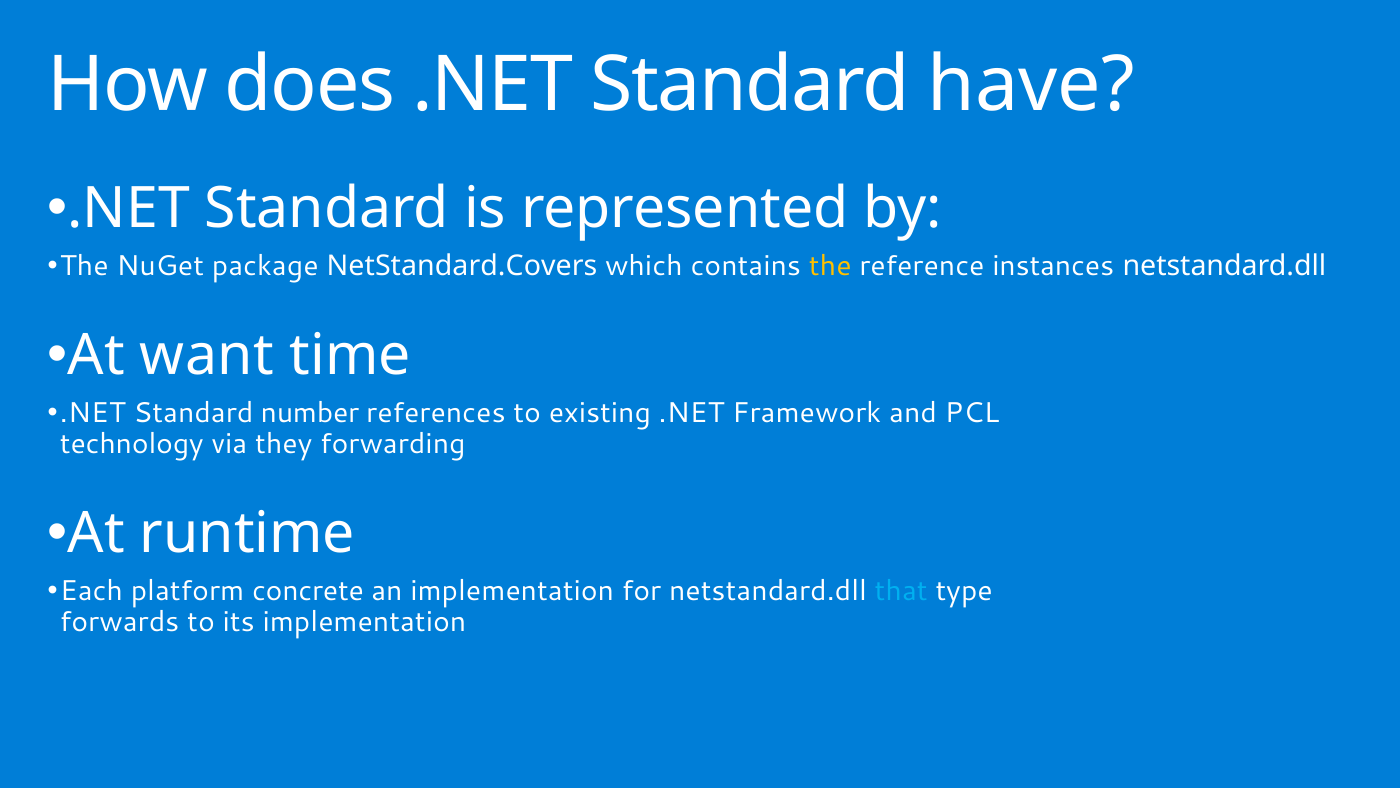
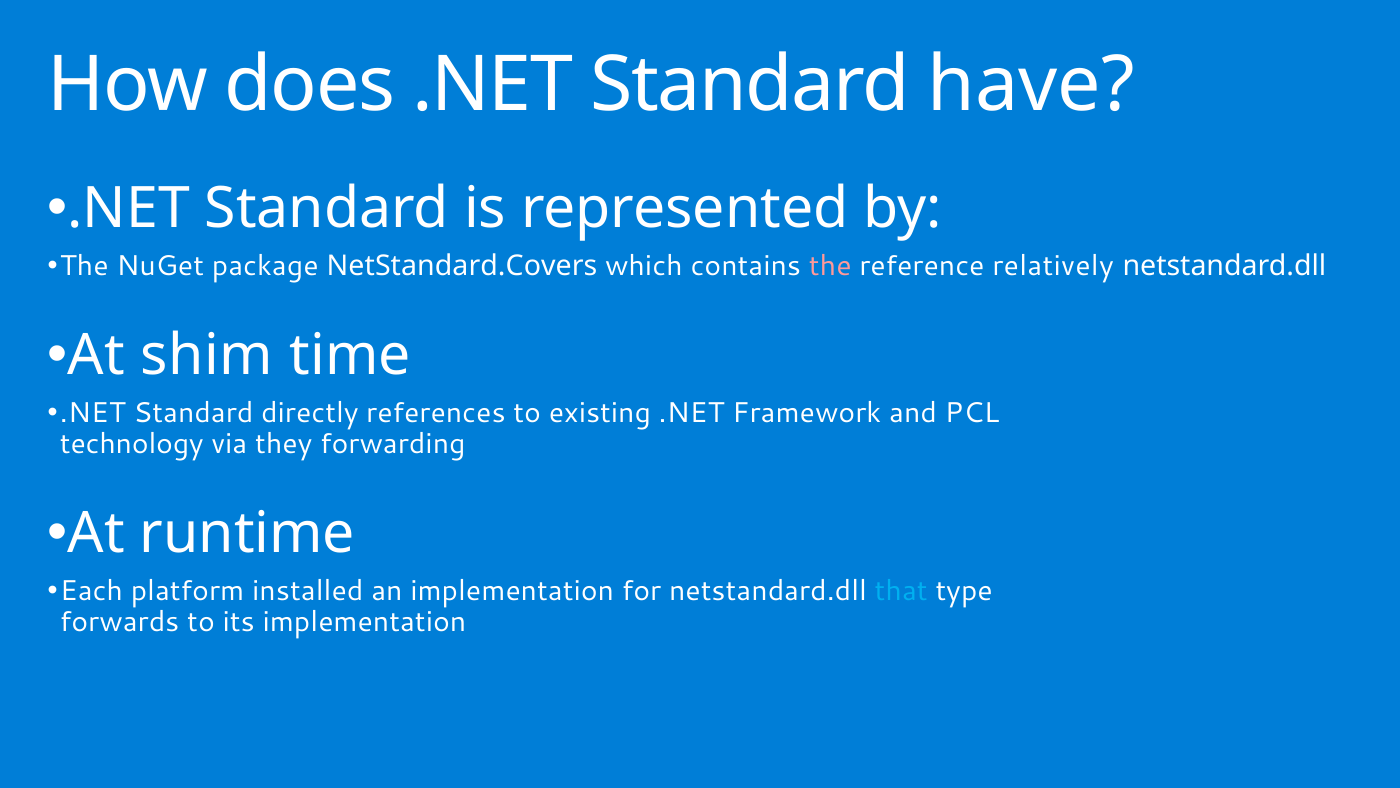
the at (830, 266) colour: yellow -> pink
instances: instances -> relatively
want: want -> shim
number: number -> directly
concrete: concrete -> installed
